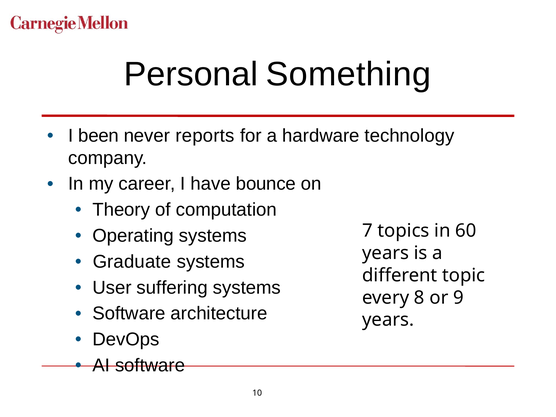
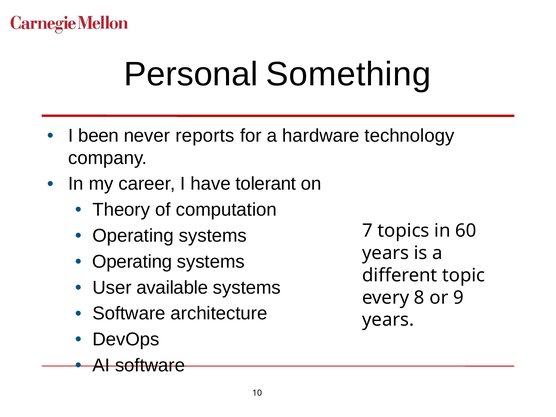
bounce: bounce -> tolerant
Graduate at (132, 262): Graduate -> Operating
suffering: suffering -> available
